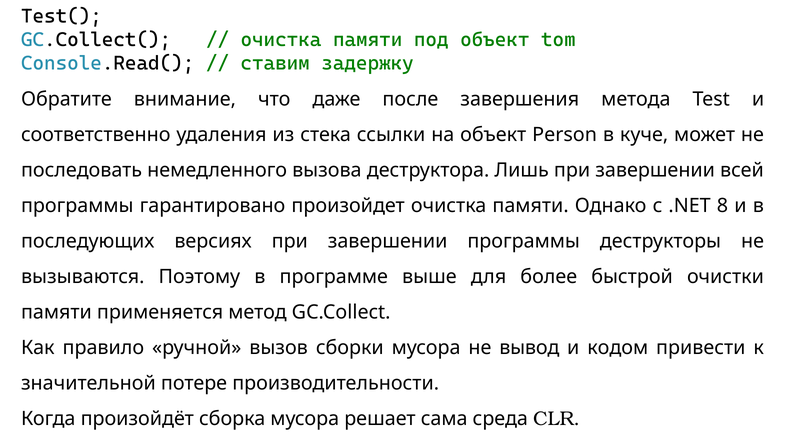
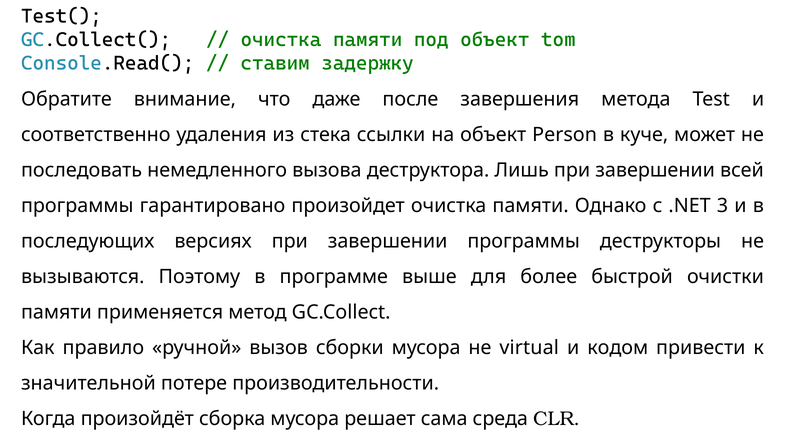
8: 8 -> 3
вывод: вывод -> virtual
